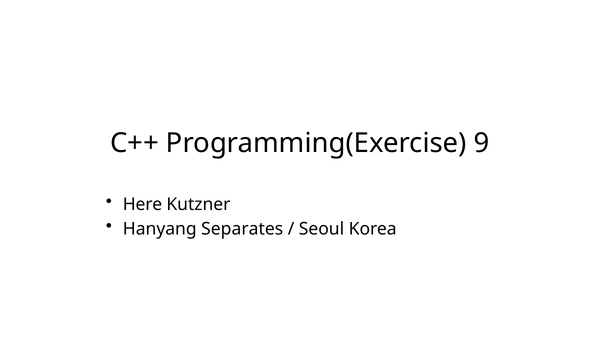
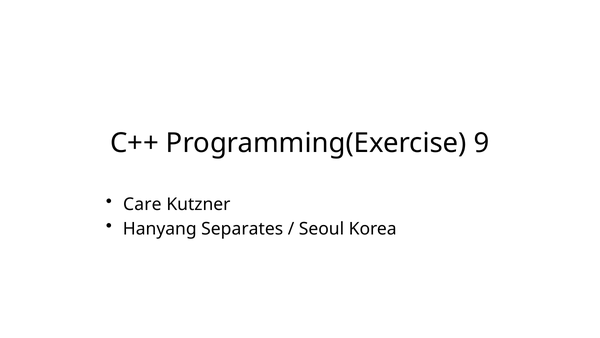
Here: Here -> Care
